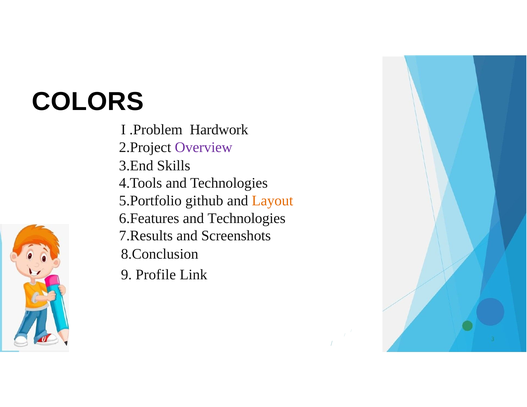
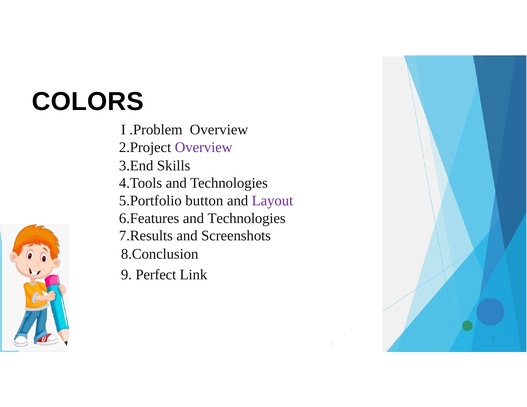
.Problem Hardwork: Hardwork -> Overview
github: github -> button
Layout colour: orange -> purple
Profile: Profile -> Perfect
